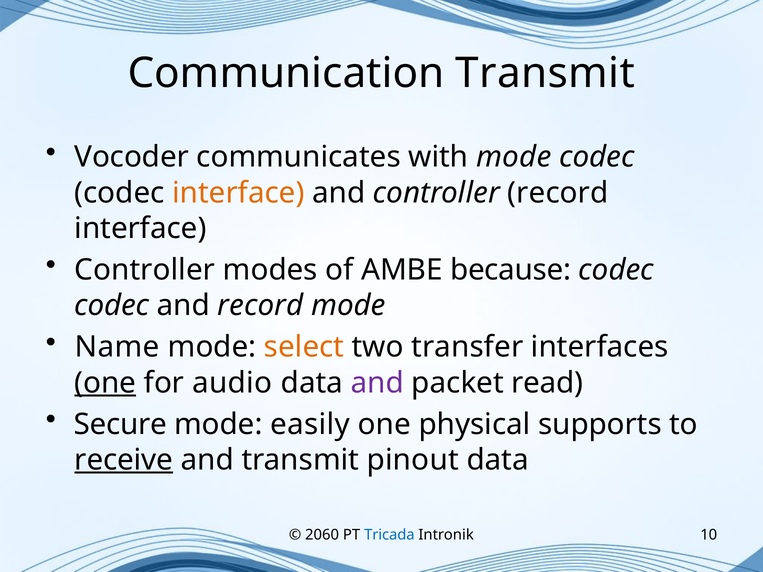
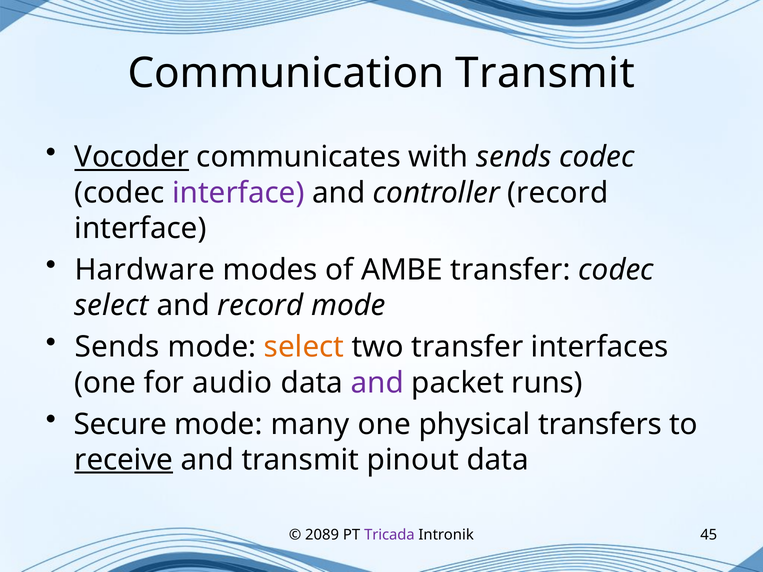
Vocoder underline: none -> present
with mode: mode -> sends
interface at (238, 193) colour: orange -> purple
Controller at (145, 270): Controller -> Hardware
AMBE because: because -> transfer
codec at (112, 306): codec -> select
Name at (117, 347): Name -> Sends
one at (105, 383) underline: present -> none
read: read -> runs
easily: easily -> many
supports: supports -> transfers
2060: 2060 -> 2089
Tricada colour: blue -> purple
10: 10 -> 45
